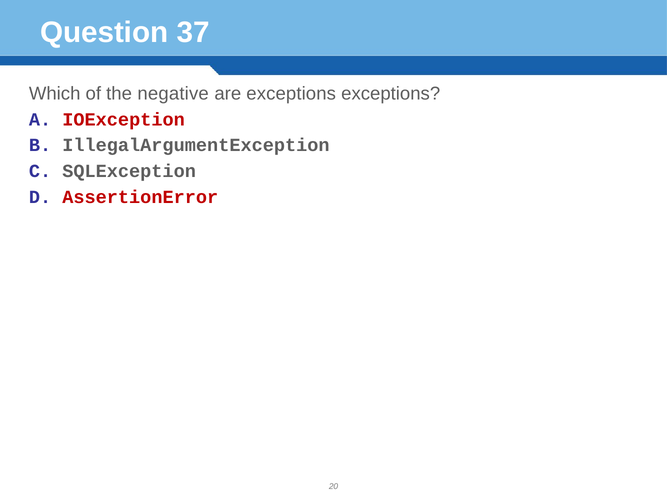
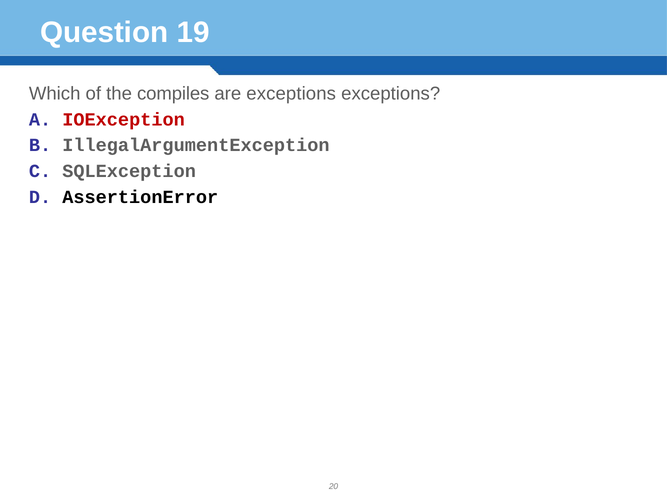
37: 37 -> 19
negative: negative -> compiles
AssertionError colour: red -> black
